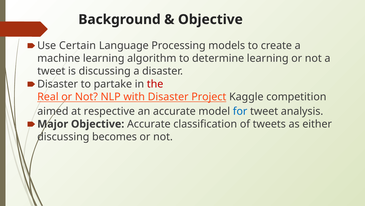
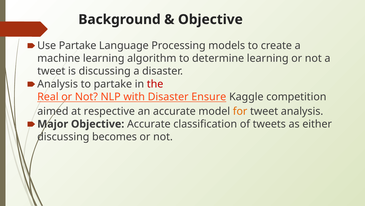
Use Certain: Certain -> Partake
Disaster at (58, 84): Disaster -> Analysis
Project: Project -> Ensure
for colour: blue -> orange
